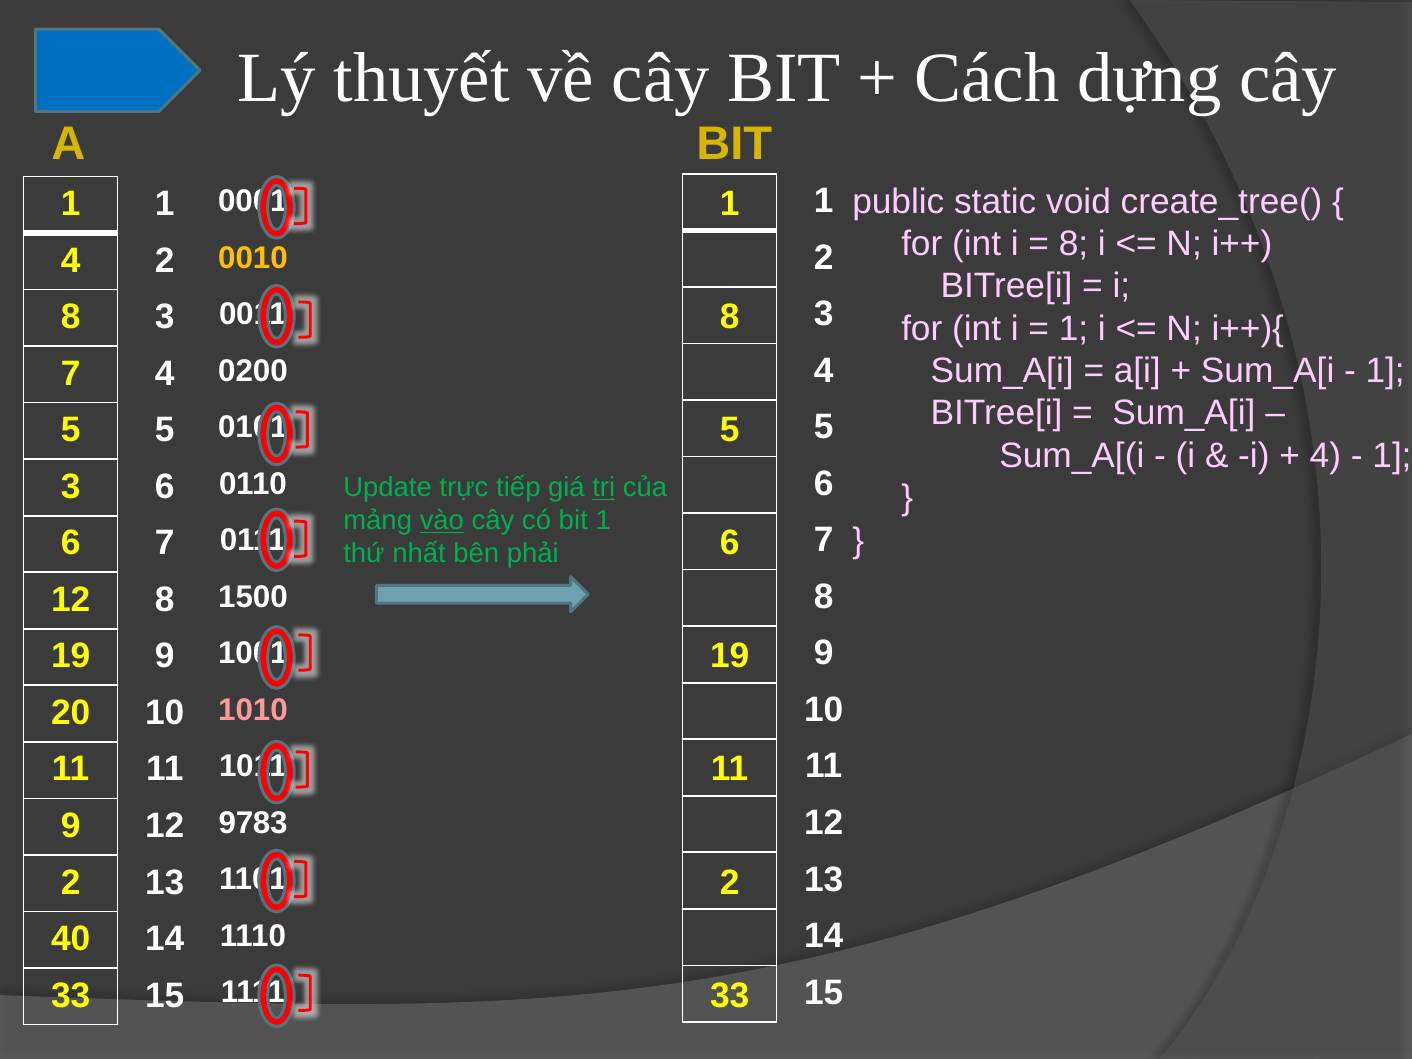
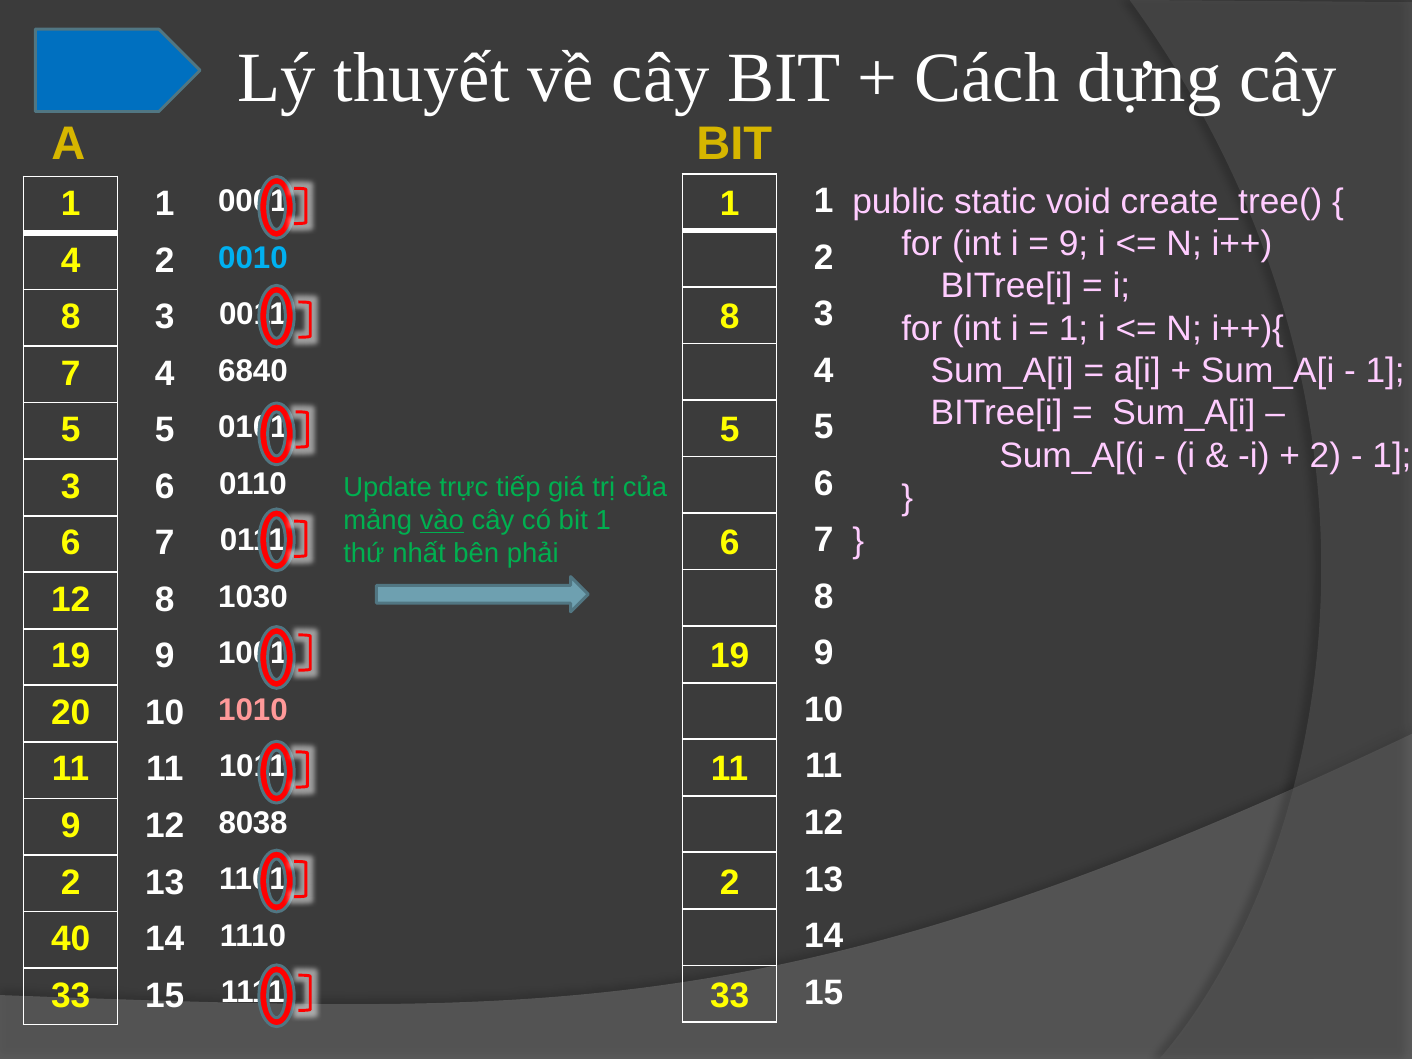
8 at (1074, 244): 8 -> 9
0010 colour: yellow -> light blue
0200: 0200 -> 6840
4 at (1325, 456): 4 -> 2
trị underline: present -> none
1500: 1500 -> 1030
9783: 9783 -> 8038
